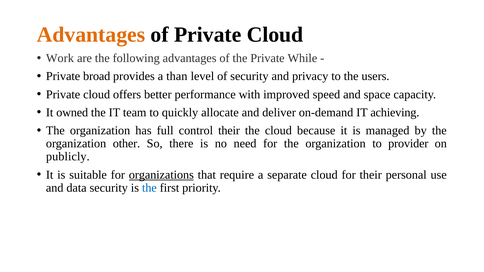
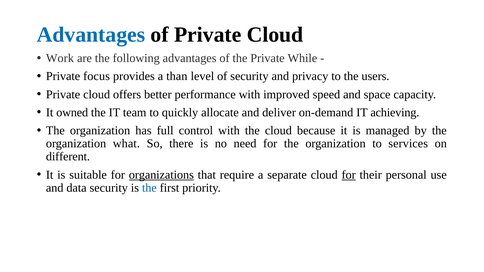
Advantages at (91, 35) colour: orange -> blue
broad: broad -> focus
control their: their -> with
other: other -> what
provider: provider -> services
publicly: publicly -> different
for at (349, 175) underline: none -> present
